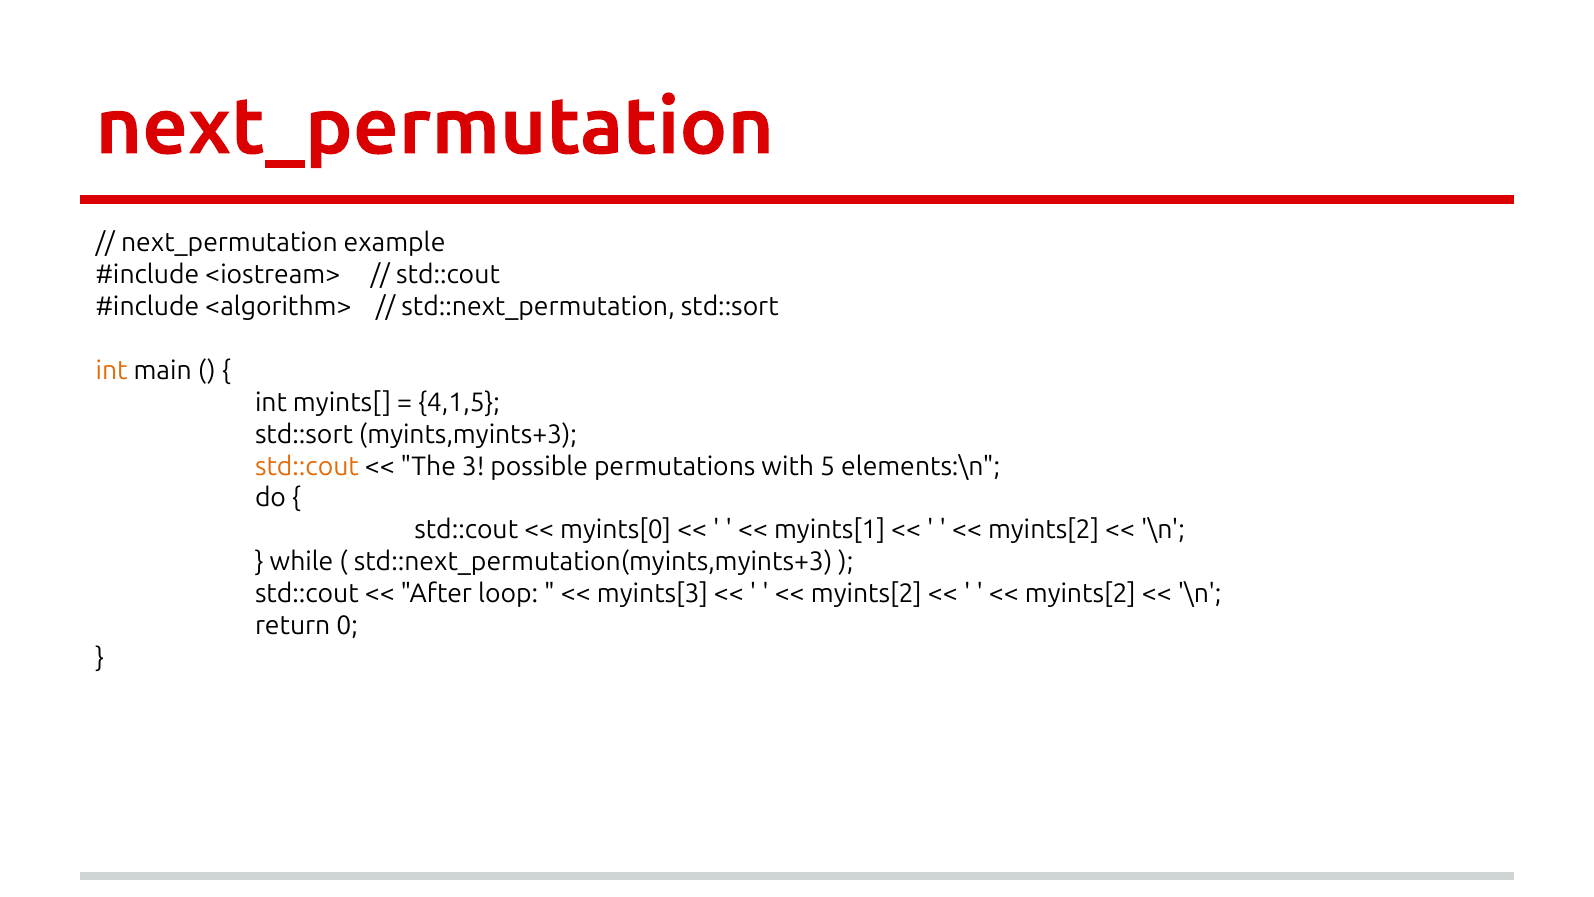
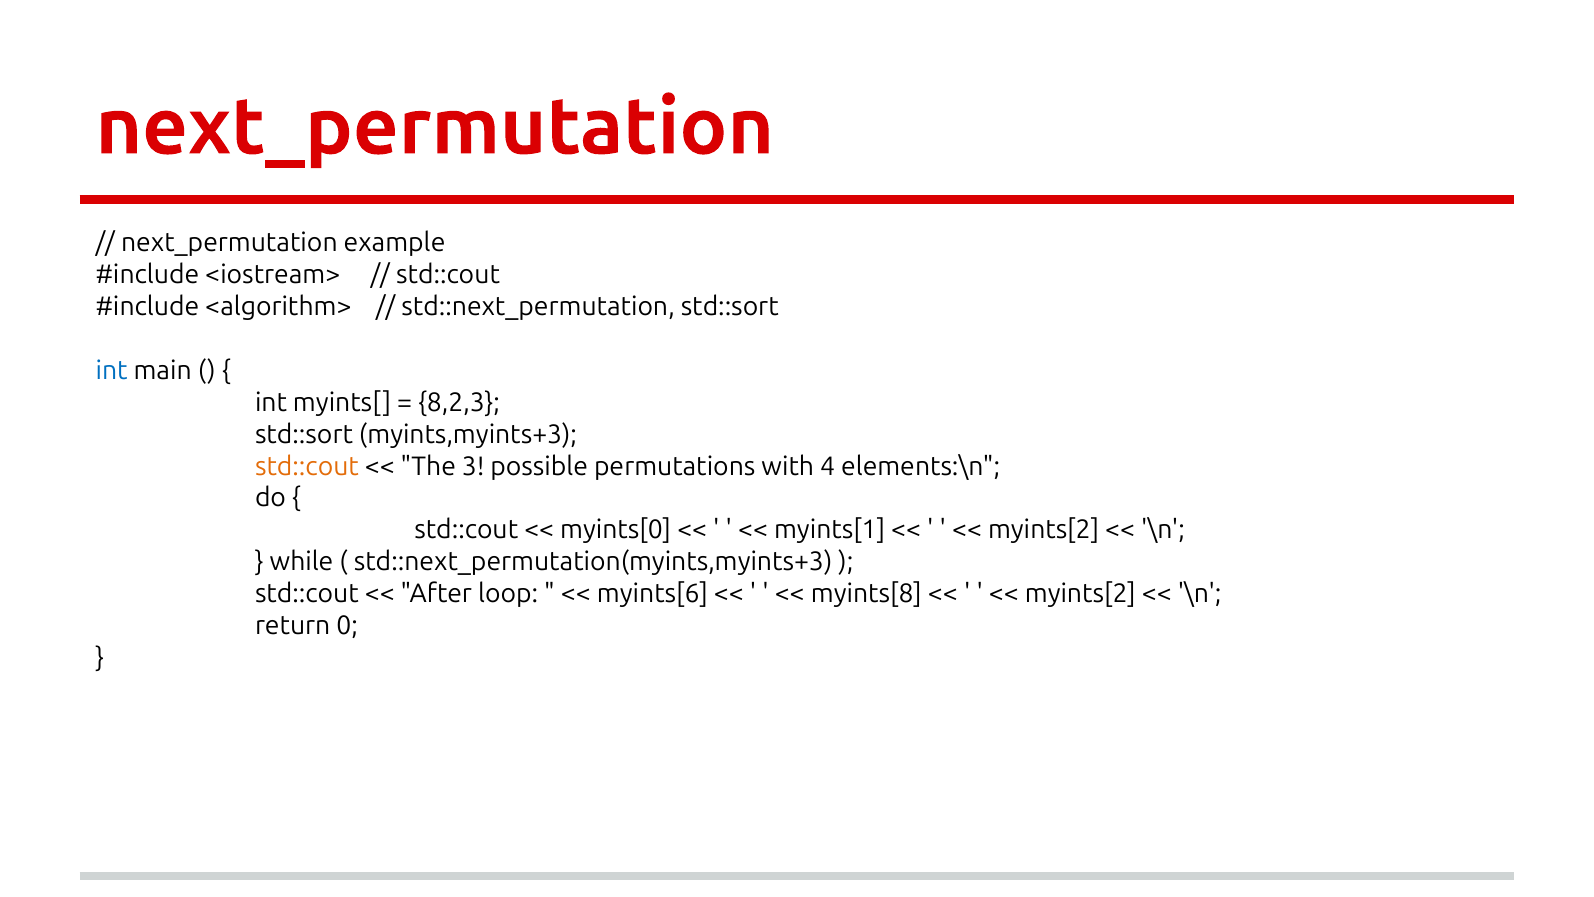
int at (112, 370) colour: orange -> blue
4,1,5: 4,1,5 -> 8,2,3
5: 5 -> 4
myints[3: myints[3 -> myints[6
myints[2 at (866, 594): myints[2 -> myints[8
